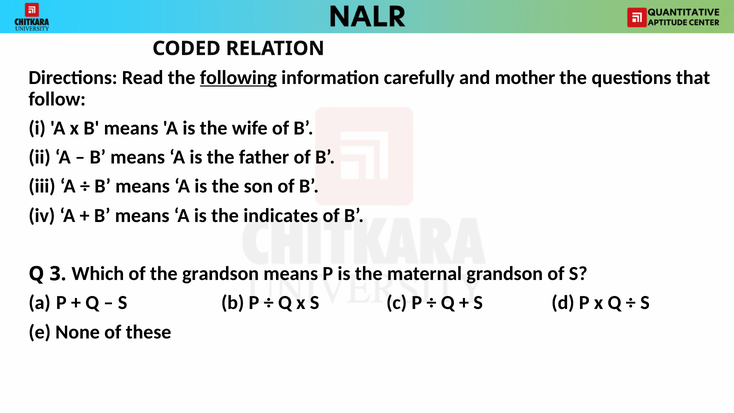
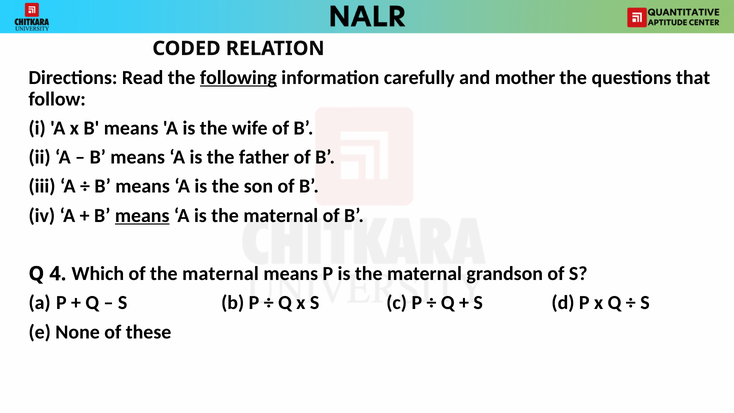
means at (142, 215) underline: none -> present
A is the indicates: indicates -> maternal
3: 3 -> 4
of the grandson: grandson -> maternal
